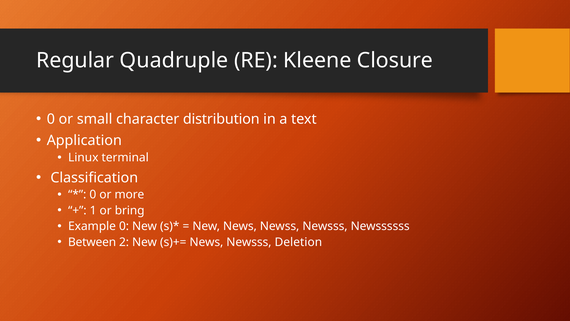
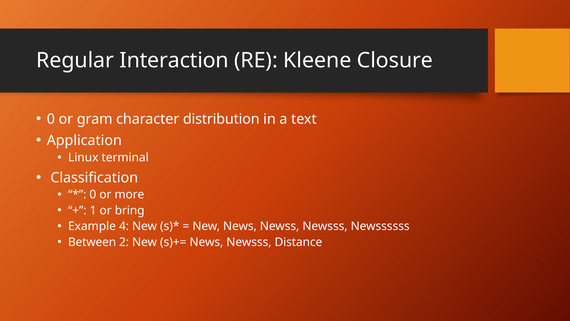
Quadruple: Quadruple -> Interaction
small: small -> gram
Example 0: 0 -> 4
Deletion: Deletion -> Distance
